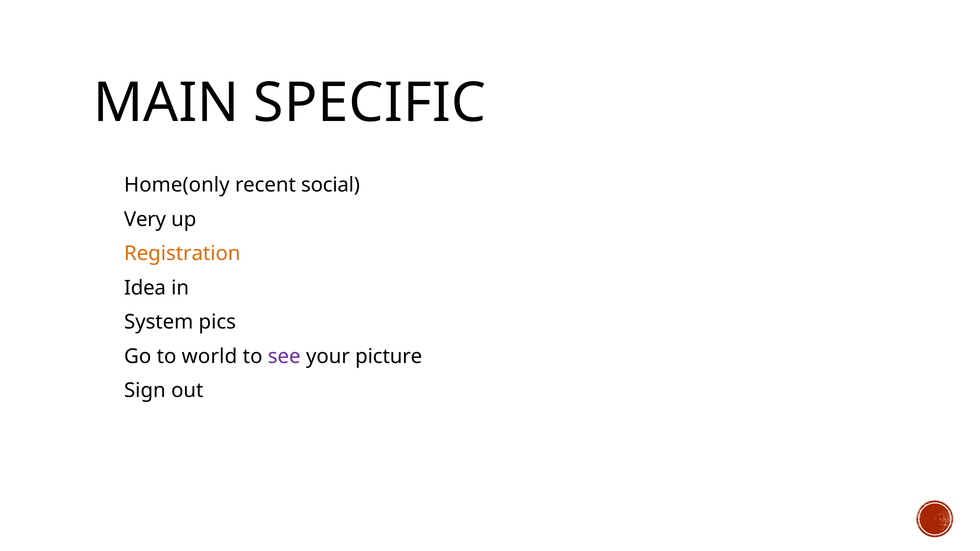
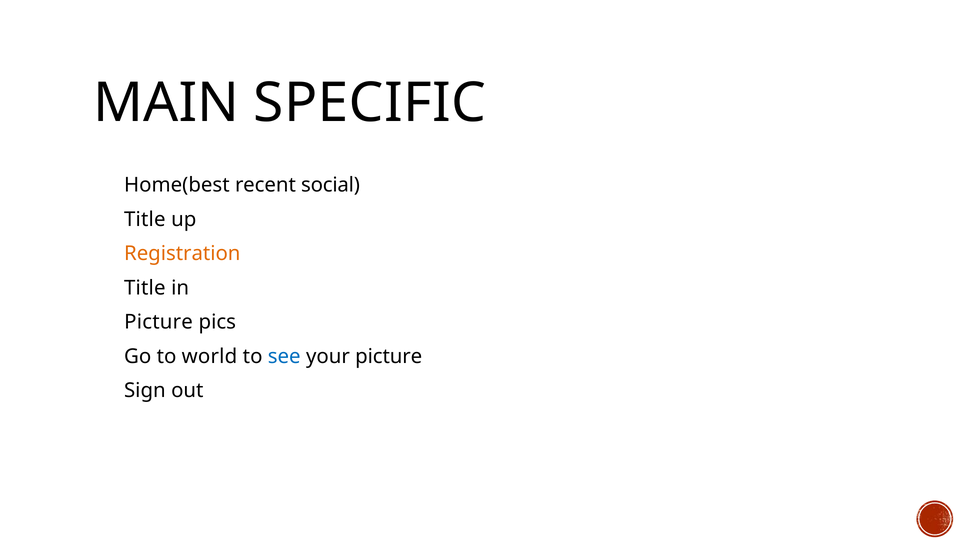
Home(only: Home(only -> Home(best
Very at (145, 219): Very -> Title
Idea at (145, 288): Idea -> Title
System at (159, 322): System -> Picture
see colour: purple -> blue
